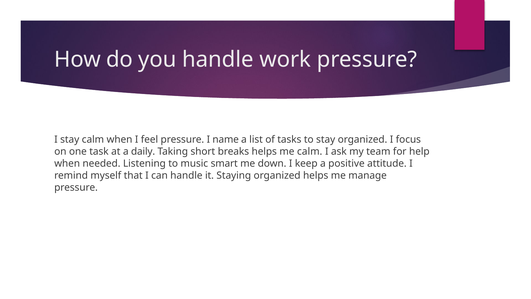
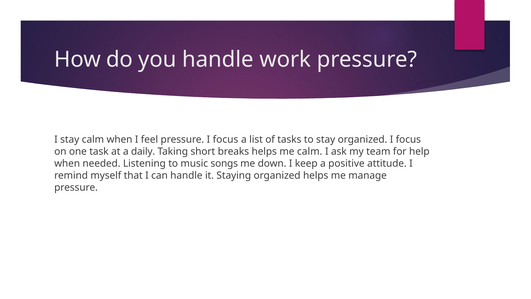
pressure I name: name -> focus
smart: smart -> songs
